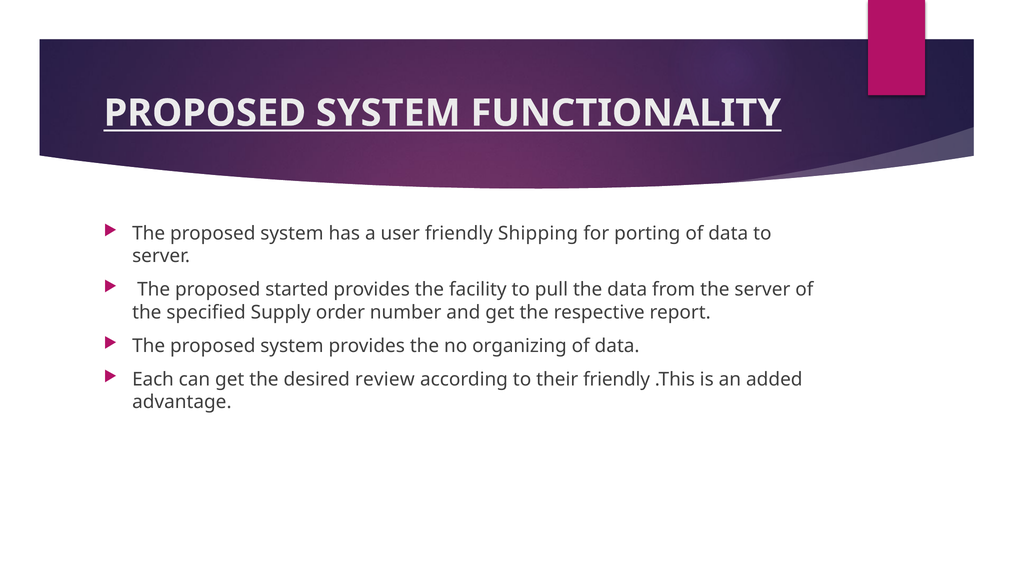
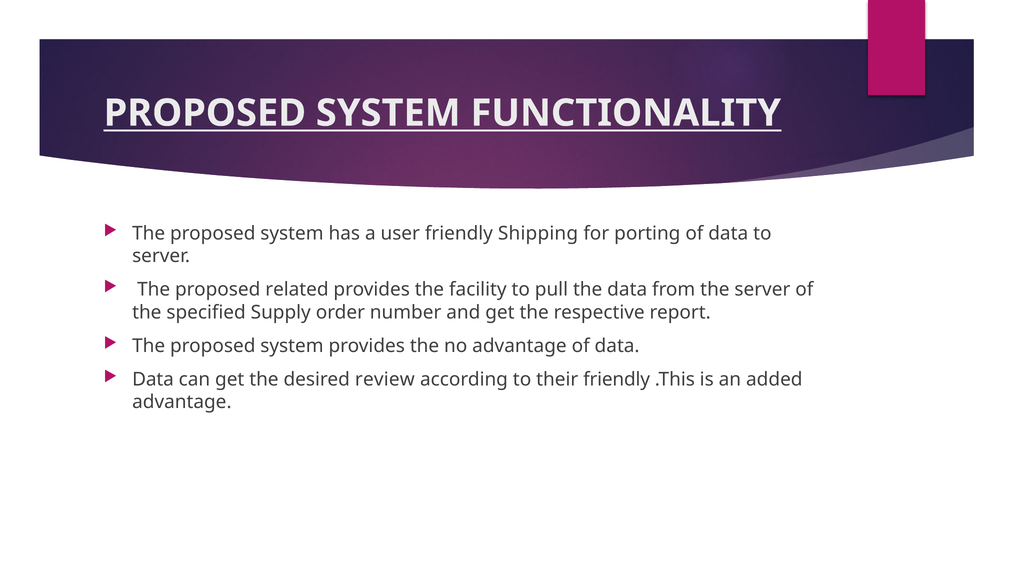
started: started -> related
no organizing: organizing -> advantage
Each at (153, 379): Each -> Data
